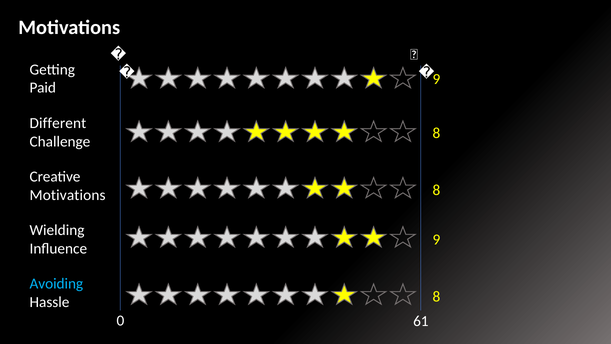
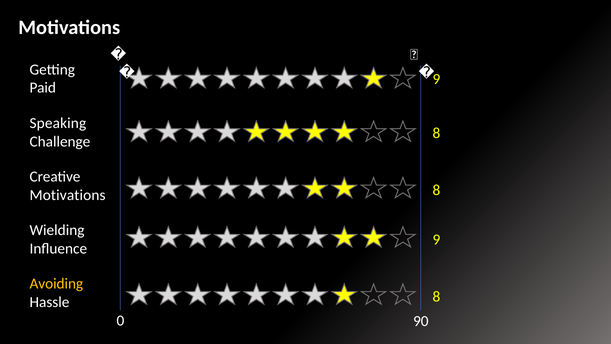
Different: Different -> Speaking
Avoiding colour: light blue -> yellow
61: 61 -> 90
